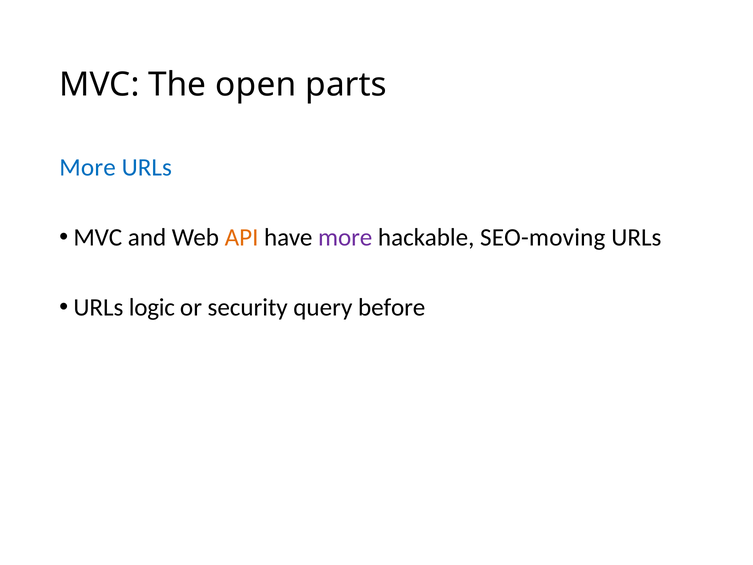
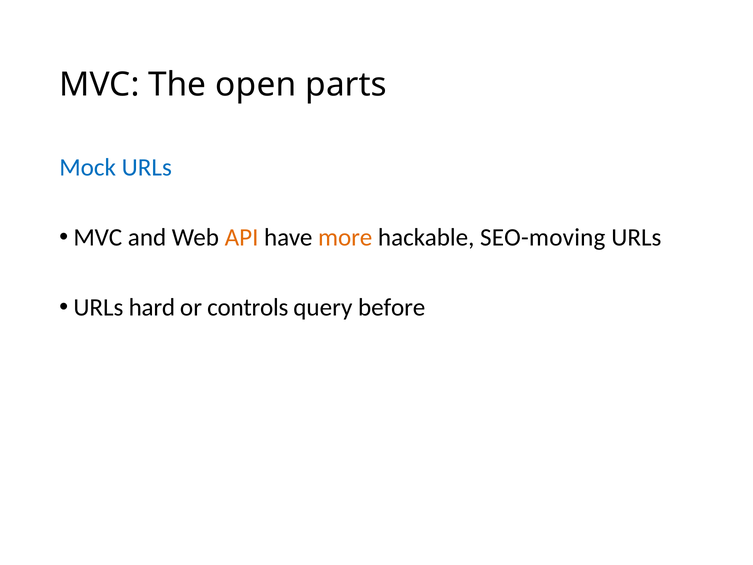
More at (88, 168): More -> Mock
more at (345, 237) colour: purple -> orange
logic: logic -> hard
security: security -> controls
